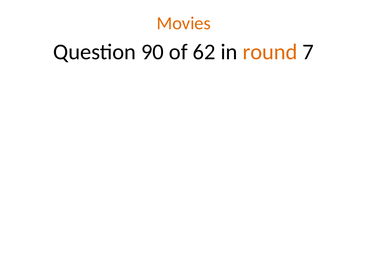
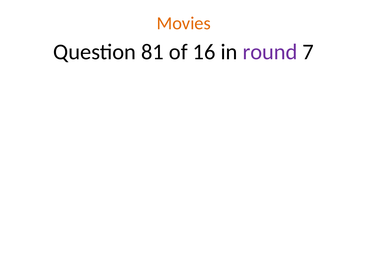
90: 90 -> 81
62: 62 -> 16
round colour: orange -> purple
